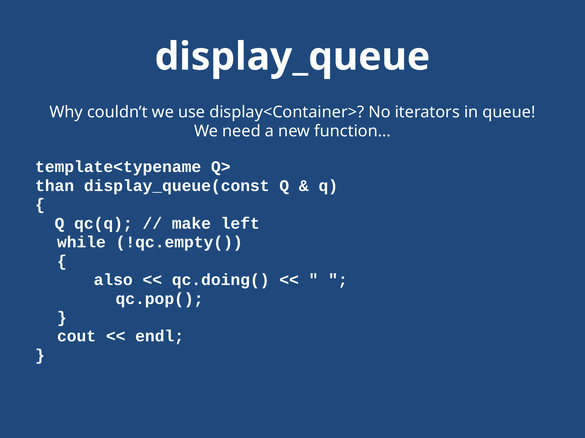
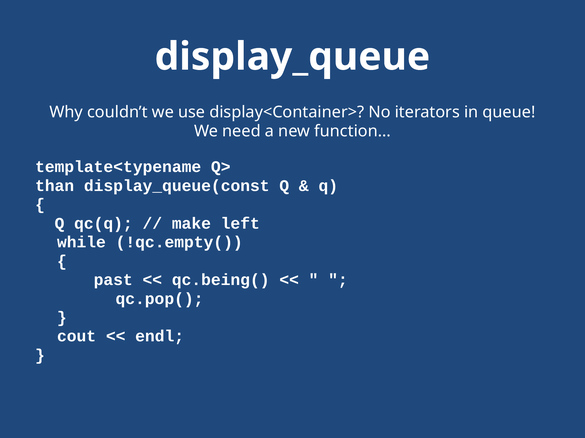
also: also -> past
qc.doing(: qc.doing( -> qc.being(
